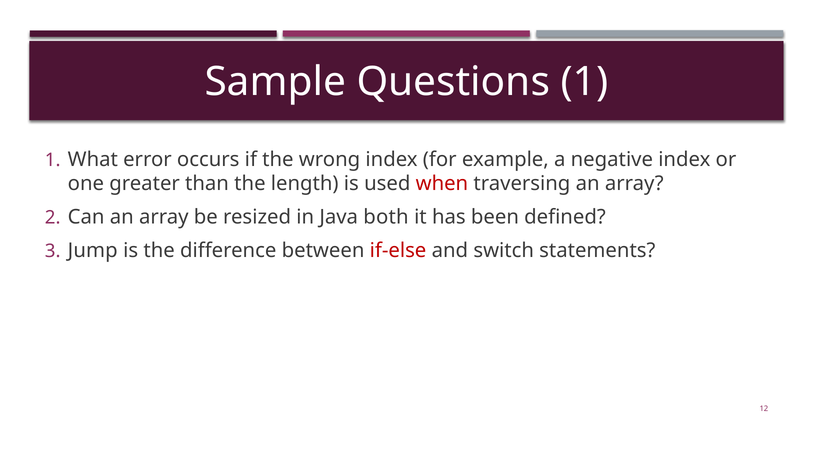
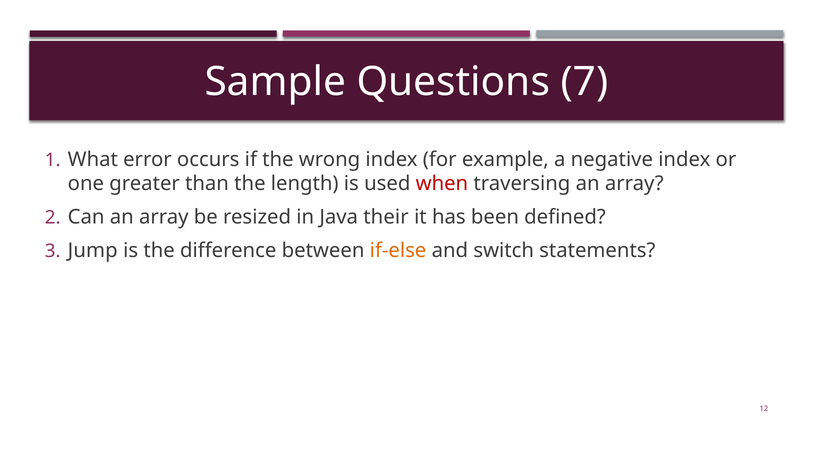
Questions 1: 1 -> 7
both: both -> their
if-else colour: red -> orange
